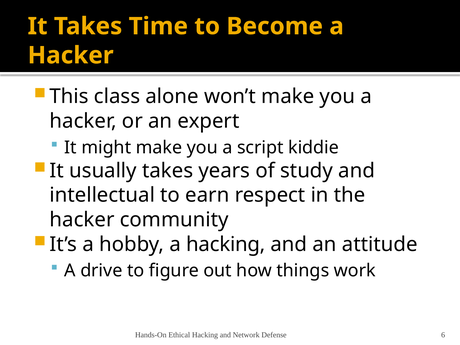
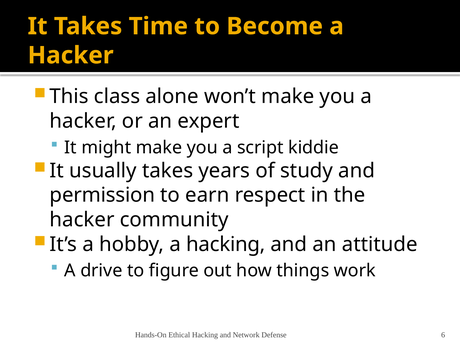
intellectual: intellectual -> permission
